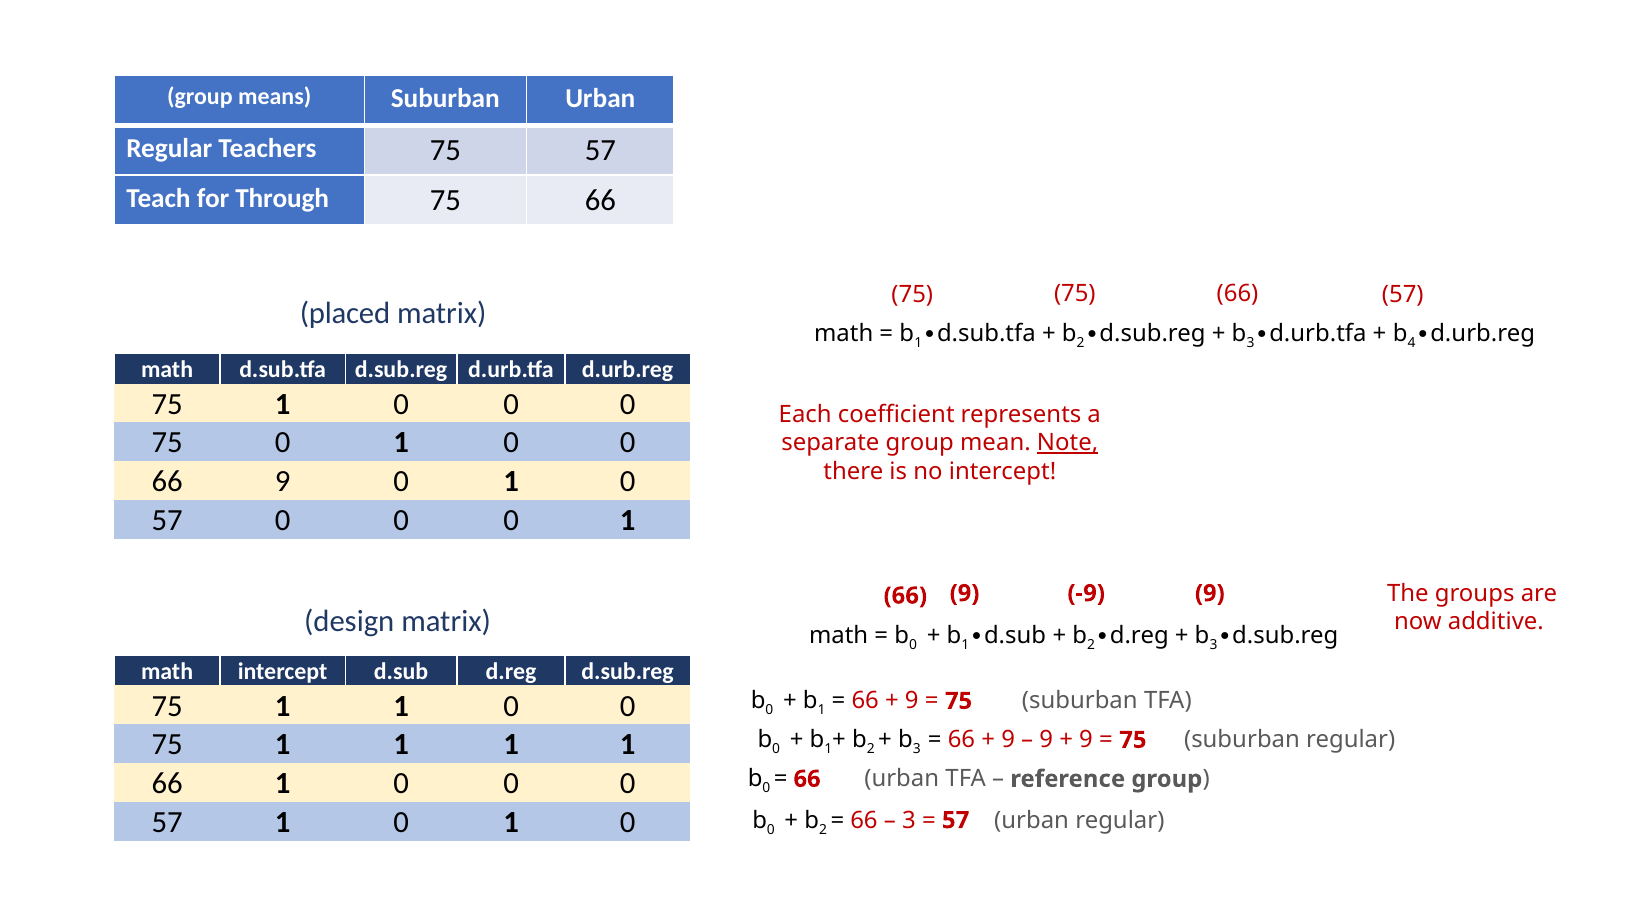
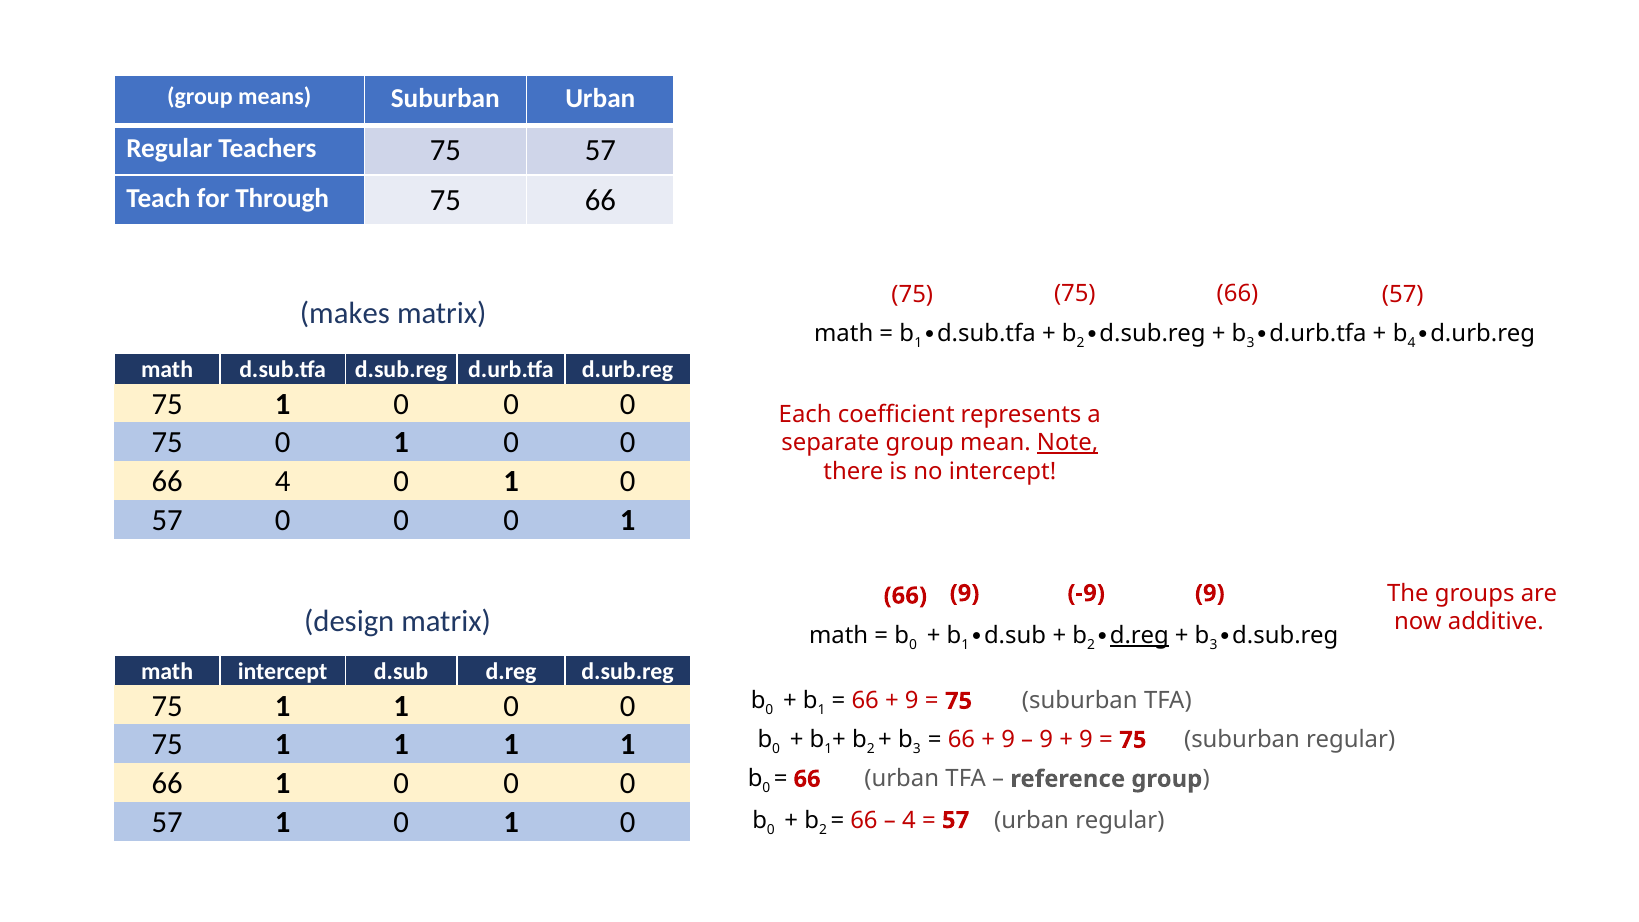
placed: placed -> makes
9 at (283, 482): 9 -> 4
d.reg at (1139, 636) underline: none -> present
3 at (909, 820): 3 -> 4
